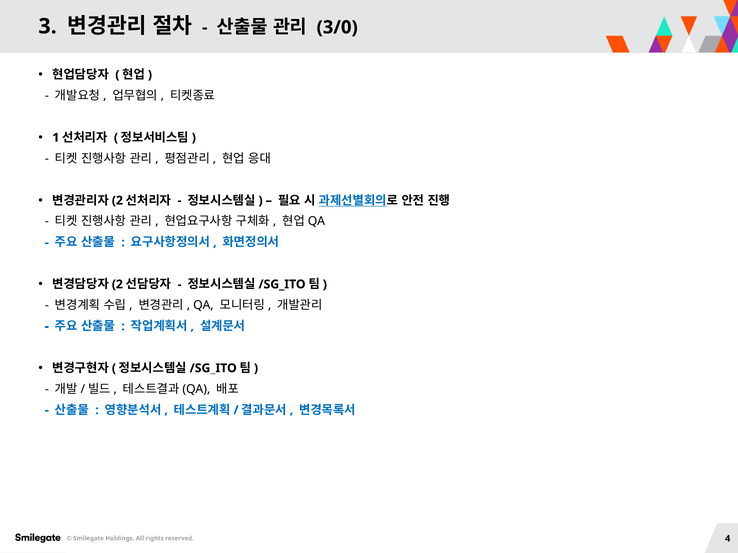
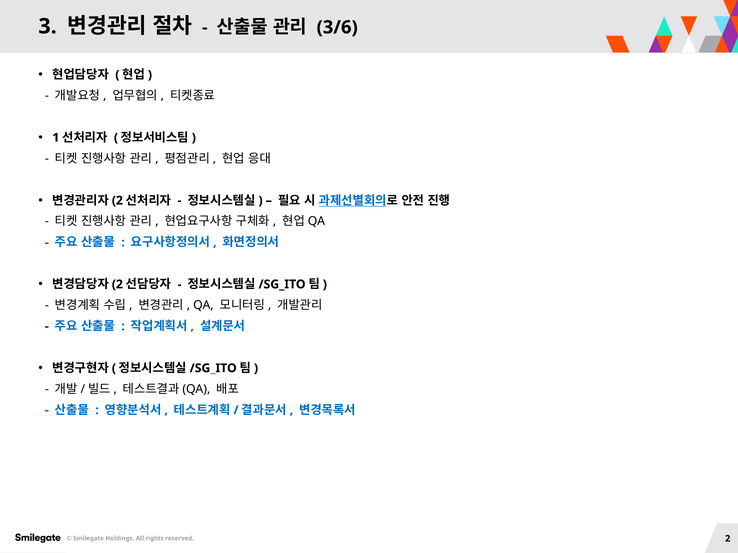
3/0: 3/0 -> 3/6
4 at (728, 539): 4 -> 2
